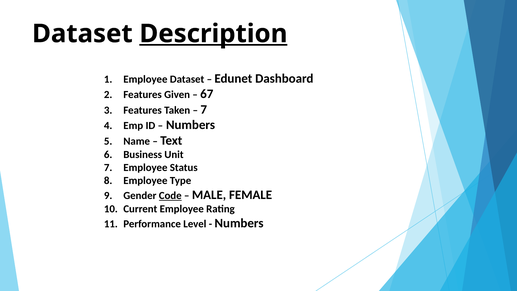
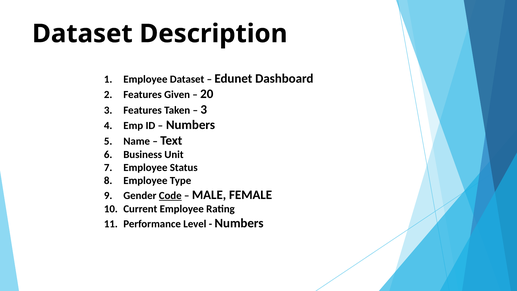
Description underline: present -> none
67: 67 -> 20
7 at (204, 109): 7 -> 3
